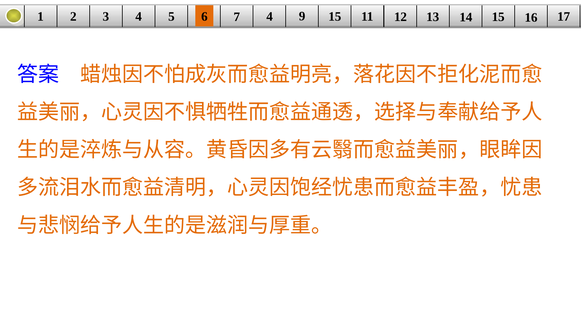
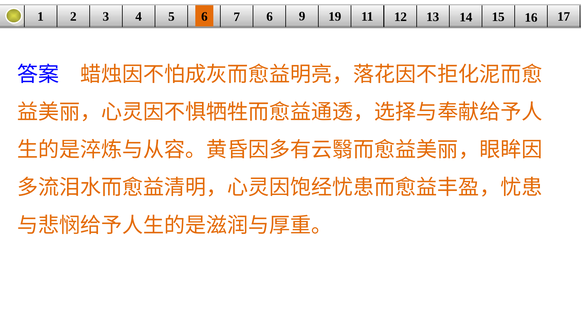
7 4: 4 -> 6
9 15: 15 -> 19
